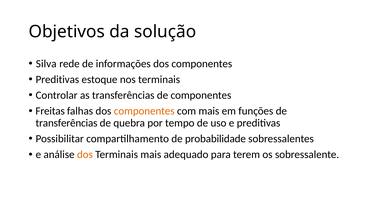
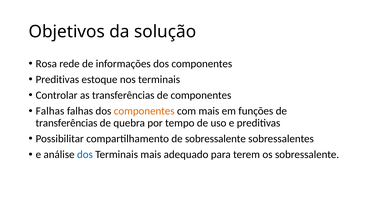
Silva: Silva -> Rosa
Freitas at (50, 111): Freitas -> Falhas
de probabilidade: probabilidade -> sobressalente
dos at (85, 154) colour: orange -> blue
